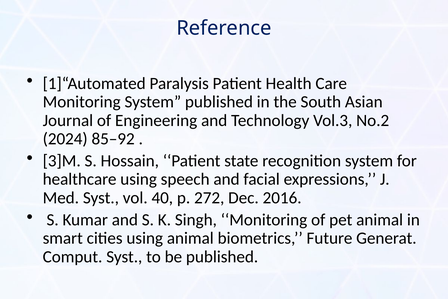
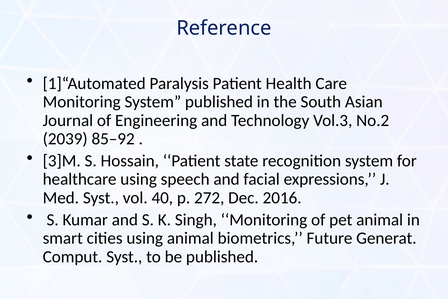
2024: 2024 -> 2039
